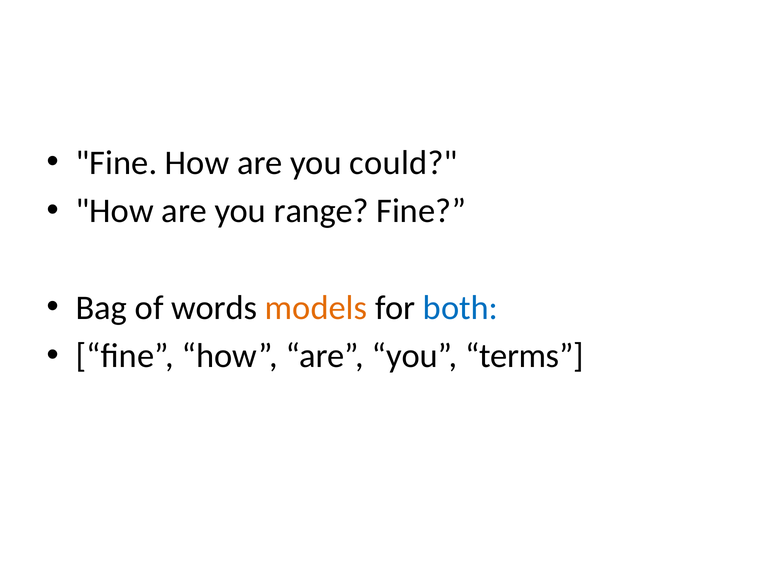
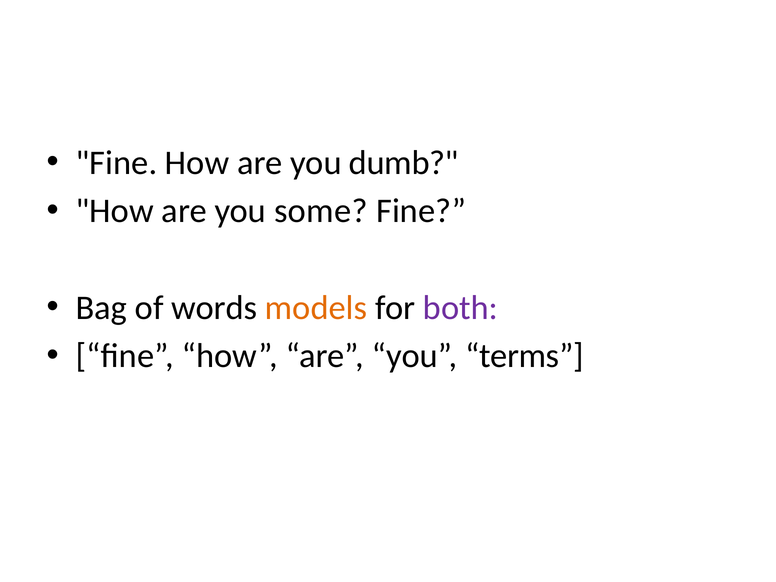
could: could -> dumb
range: range -> some
both colour: blue -> purple
